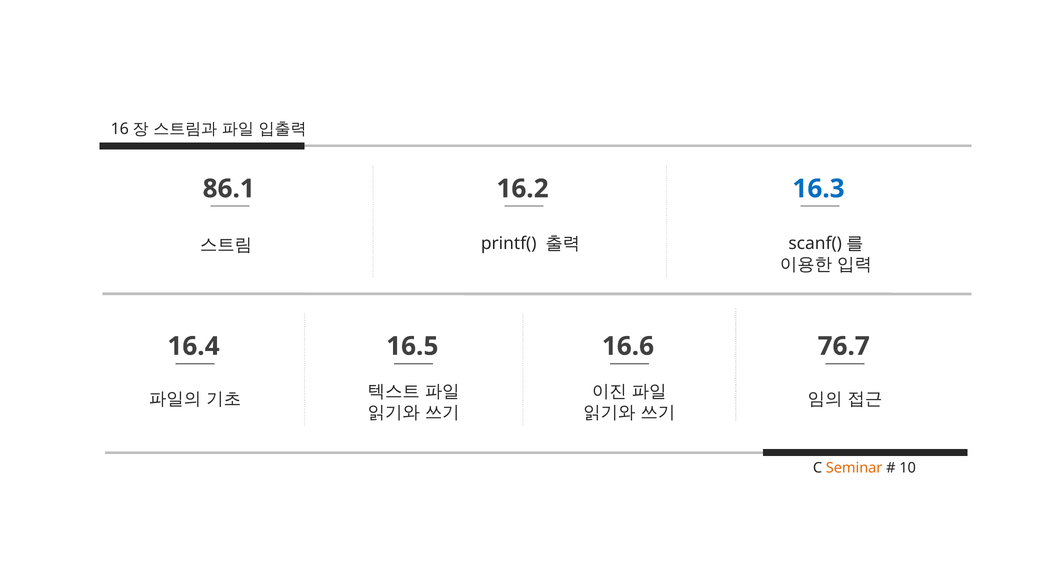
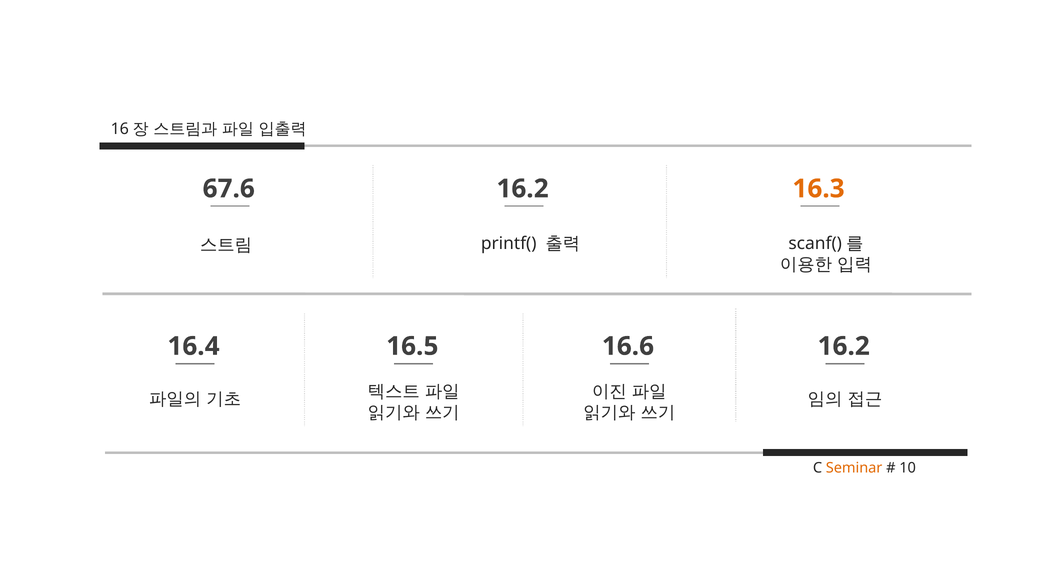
86.1: 86.1 -> 67.6
16.3 colour: blue -> orange
16.6 76.7: 76.7 -> 16.2
